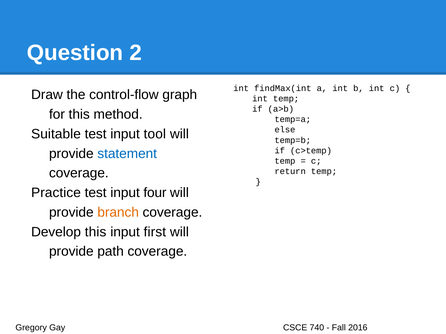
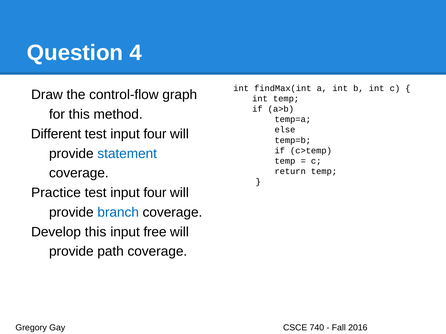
2: 2 -> 4
Suitable: Suitable -> Different
tool at (155, 134): tool -> four
branch colour: orange -> blue
first: first -> free
